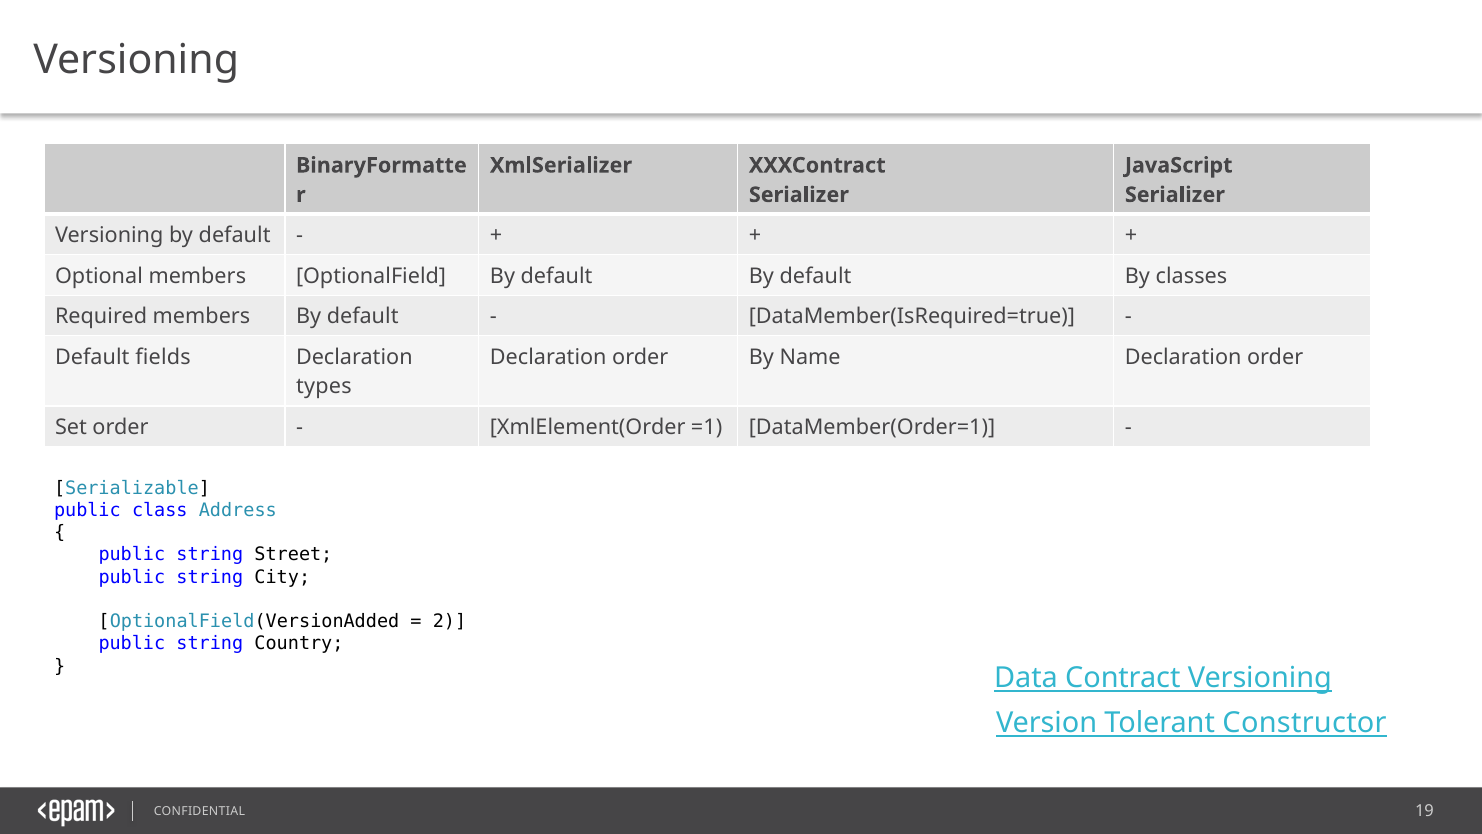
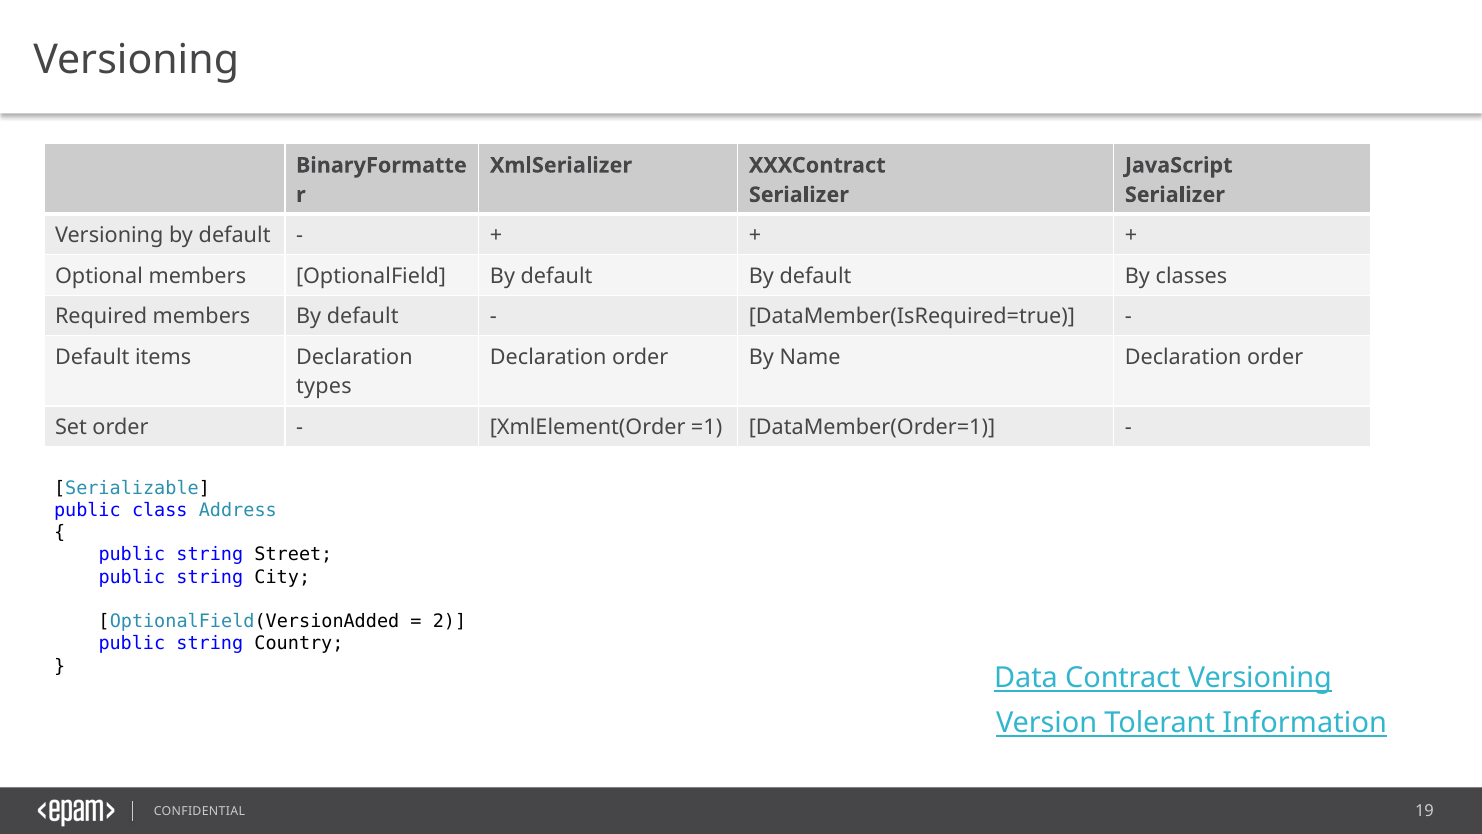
fields: fields -> items
Constructor: Constructor -> Information
